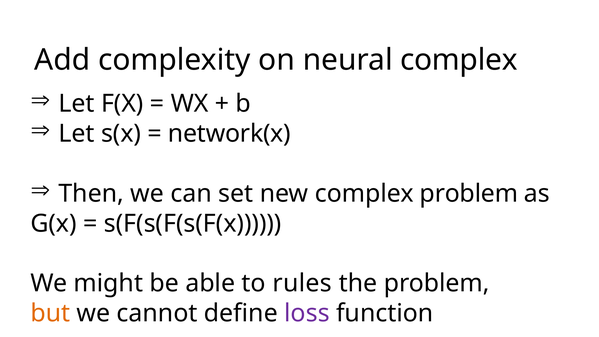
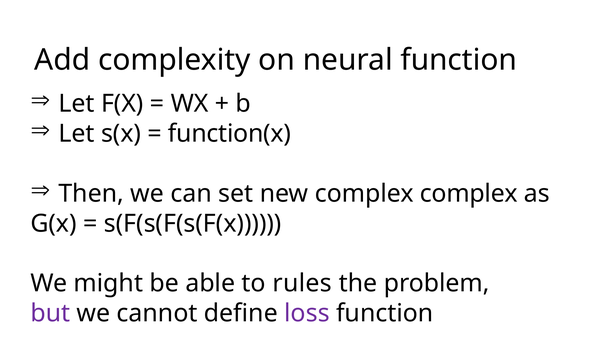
neural complex: complex -> function
network(x: network(x -> function(x
complex problem: problem -> complex
but colour: orange -> purple
